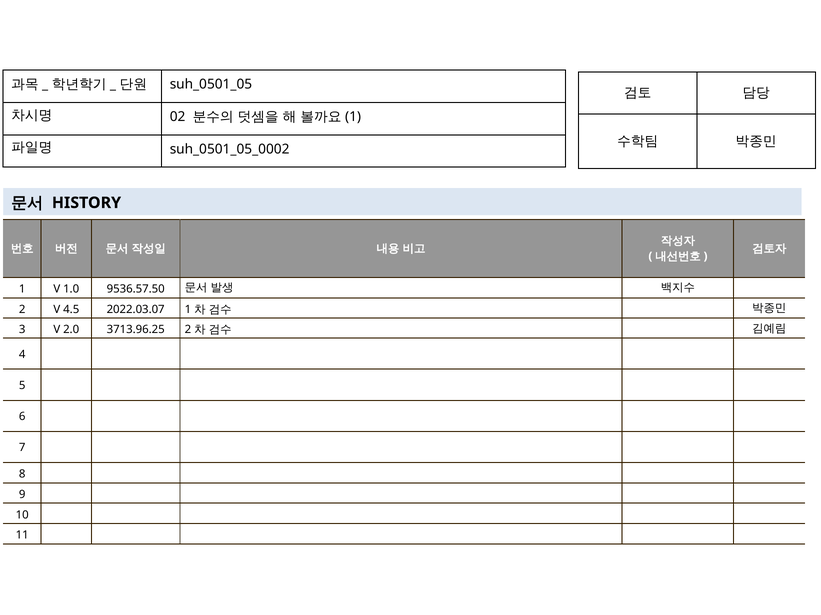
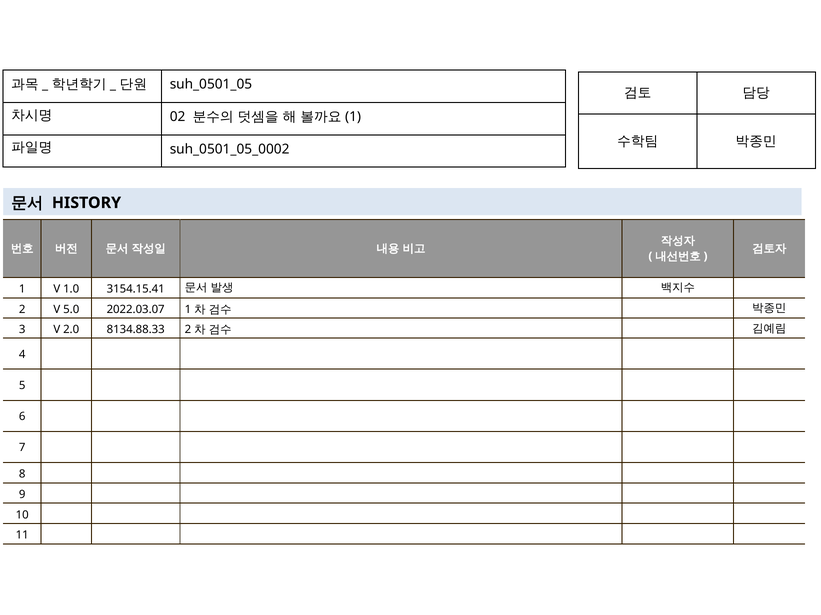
9536.57.50: 9536.57.50 -> 3154.15.41
4.5: 4.5 -> 5.0
3713.96.25: 3713.96.25 -> 8134.88.33
